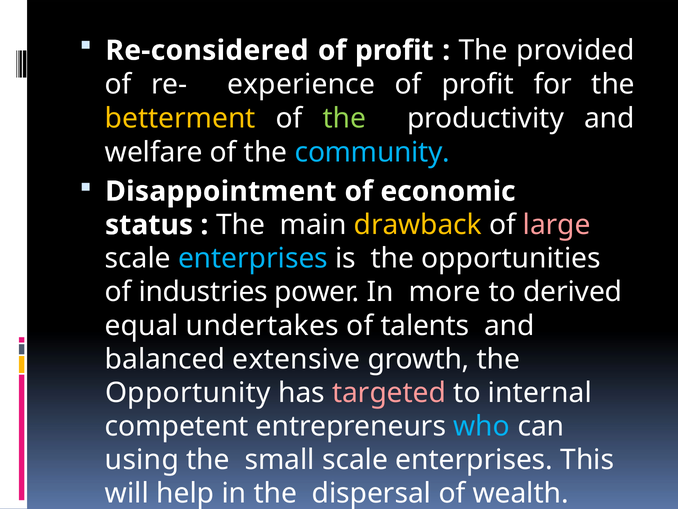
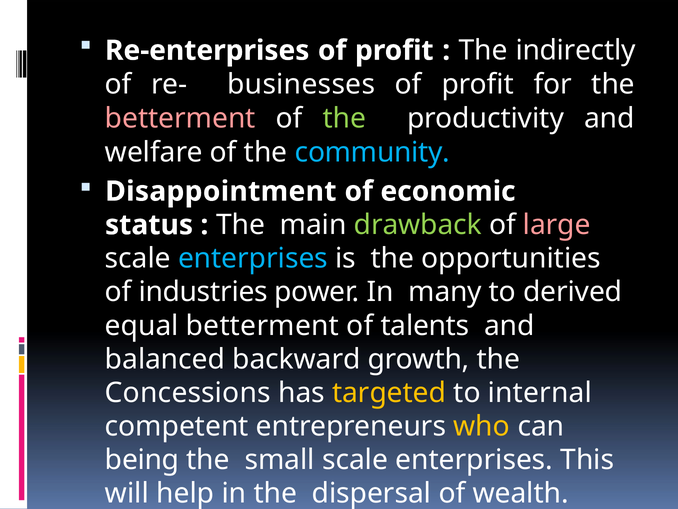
Re-considered: Re-considered -> Re-enterprises
provided: provided -> indirectly
experience: experience -> businesses
betterment at (180, 118) colour: yellow -> pink
drawback colour: yellow -> light green
more: more -> many
equal undertakes: undertakes -> betterment
extensive: extensive -> backward
Opportunity: Opportunity -> Concessions
targeted colour: pink -> yellow
who colour: light blue -> yellow
using: using -> being
